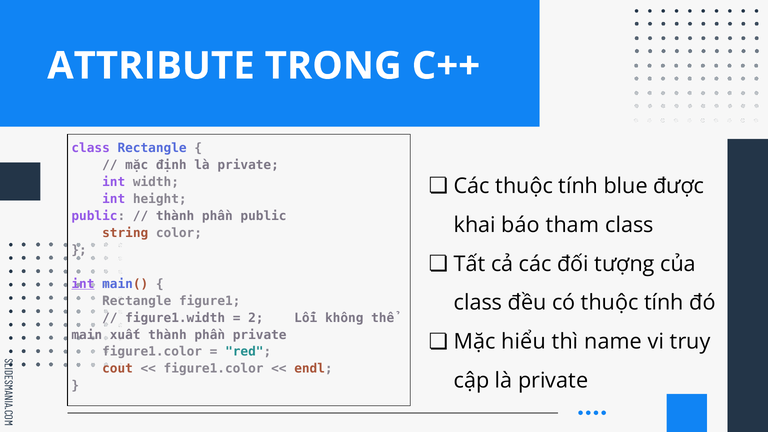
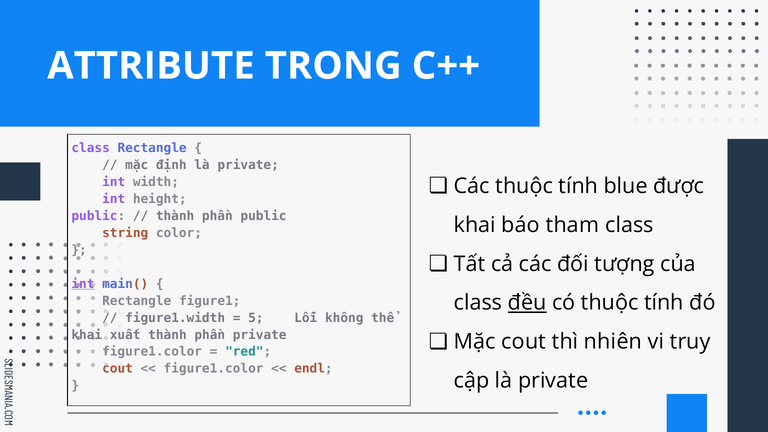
đều underline: none -> present
2: 2 -> 5
main at (87, 335): main -> khai
Mặc hiểu: hiểu -> cout
name: name -> nhiên
